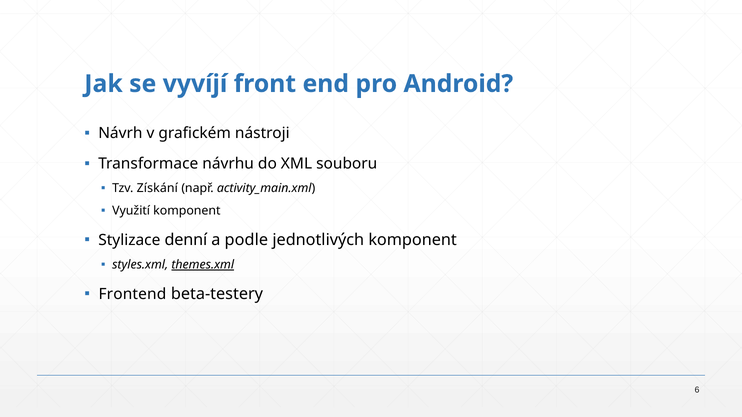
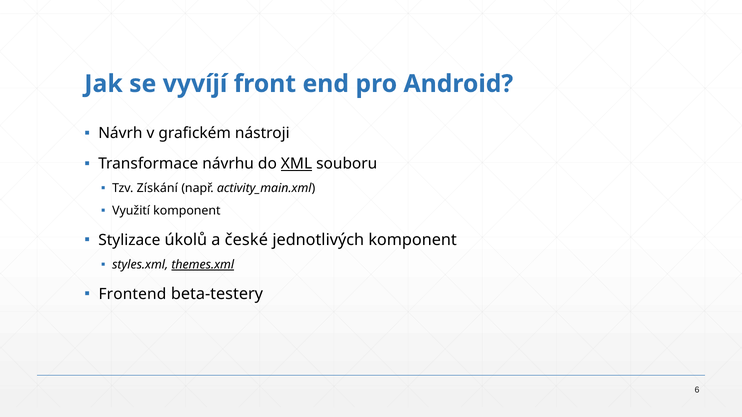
XML underline: none -> present
denní: denní -> úkolů
podle: podle -> české
